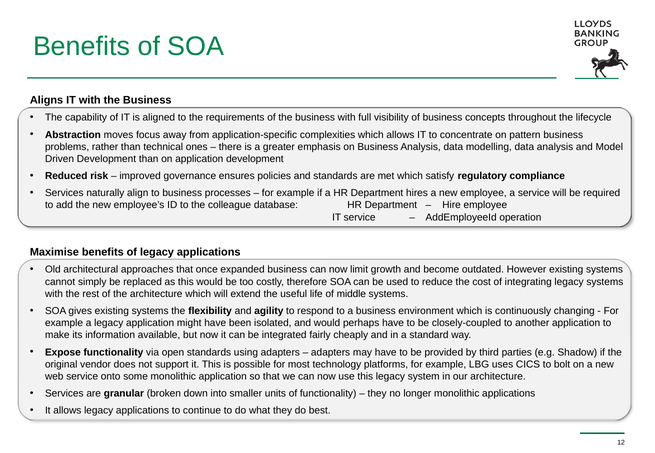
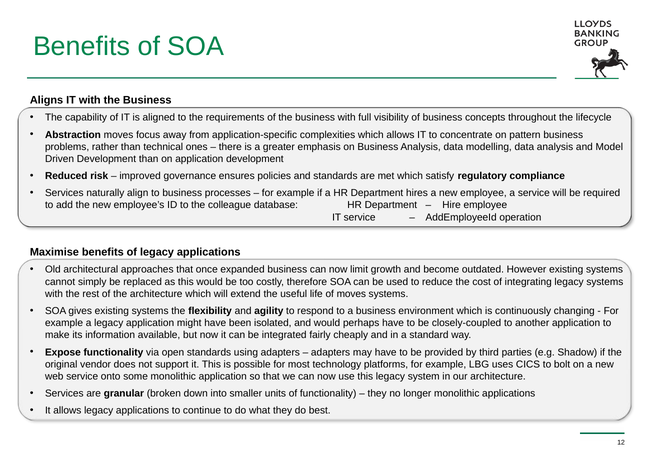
of middle: middle -> moves
